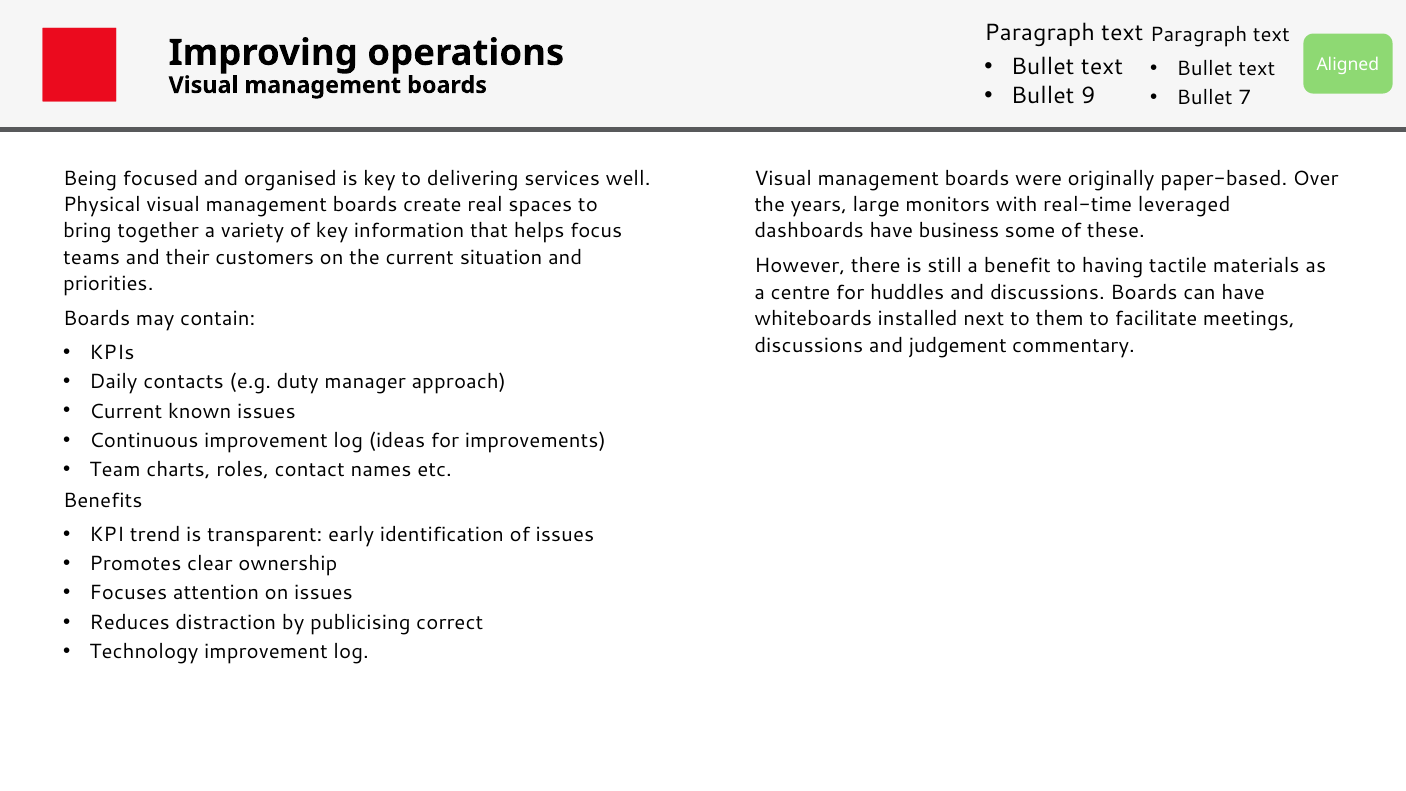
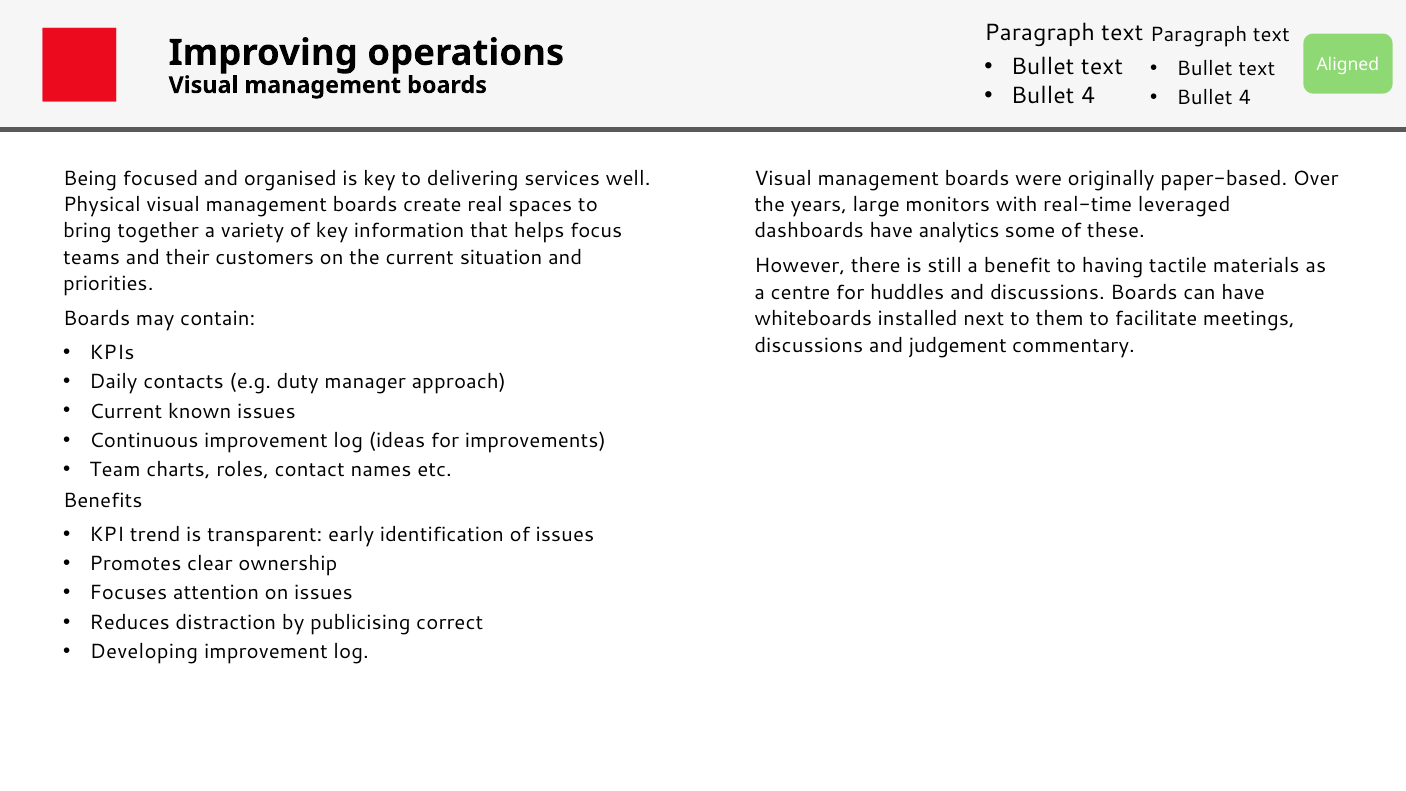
9 at (1088, 96): 9 -> 4
7 at (1245, 98): 7 -> 4
business: business -> analytics
Technology: Technology -> Developing
